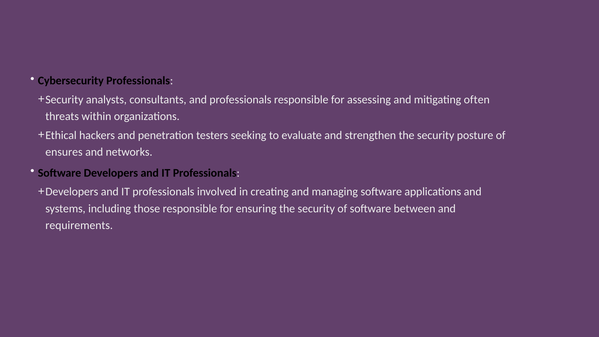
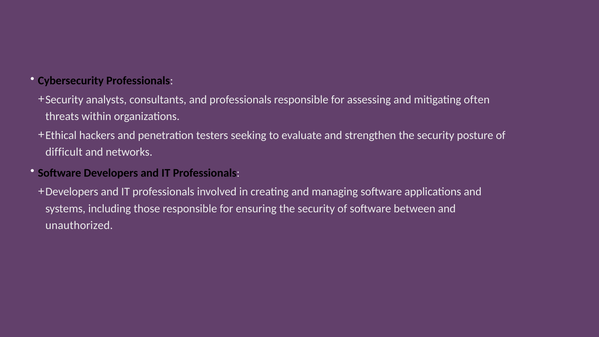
ensures: ensures -> difficult
requirements: requirements -> unauthorized
